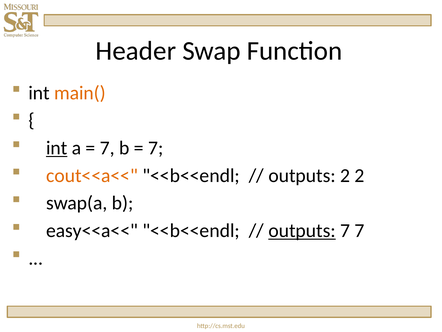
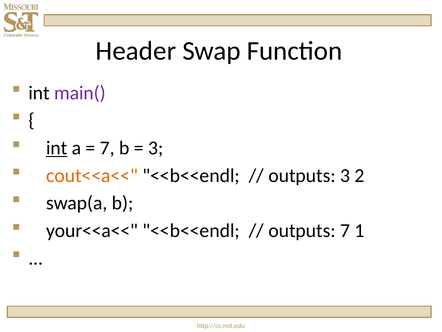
main( colour: orange -> purple
7 at (156, 148): 7 -> 3
outputs 2: 2 -> 3
easy<<a<<: easy<<a<< -> your<<a<<
outputs at (302, 230) underline: present -> none
7 7: 7 -> 1
